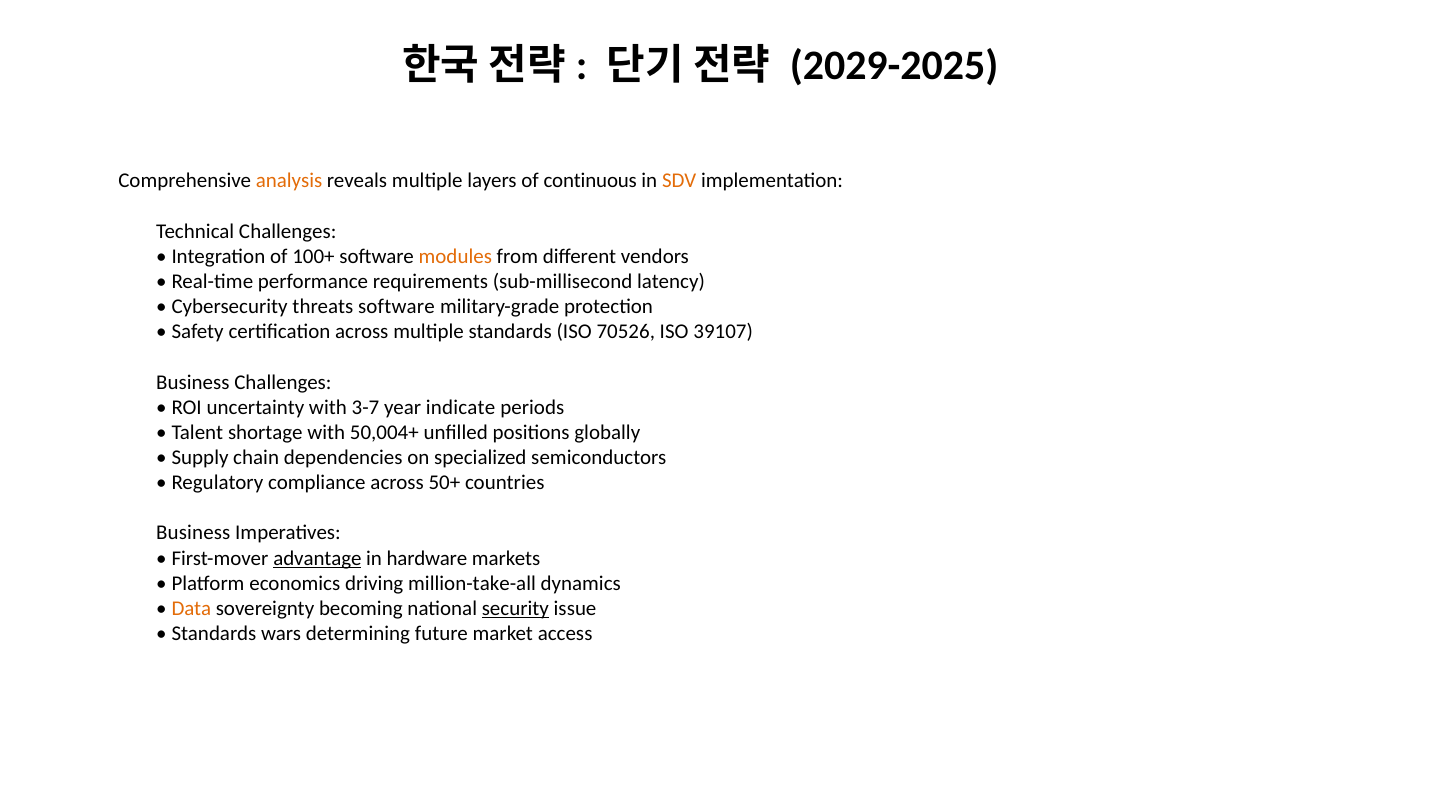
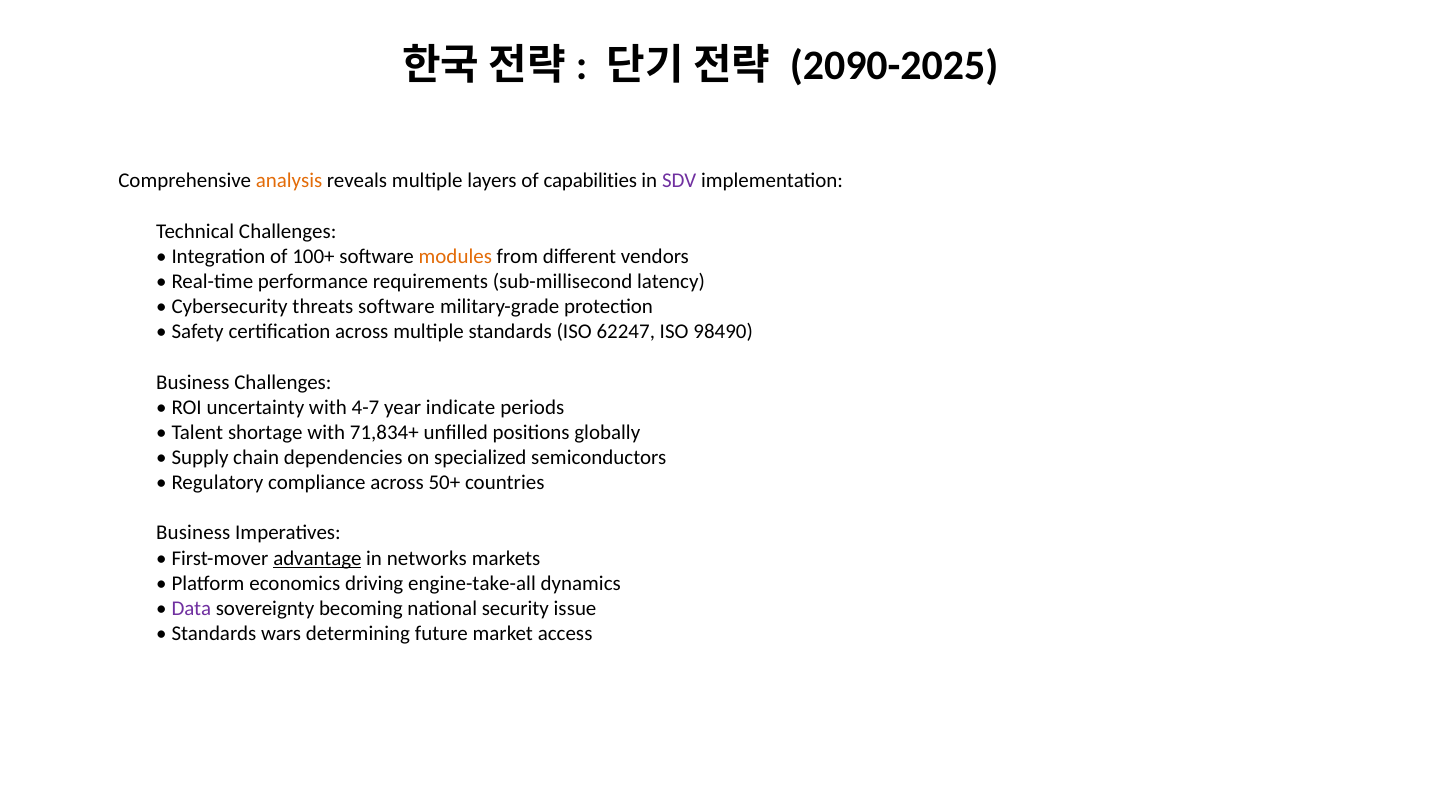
2029-2025: 2029-2025 -> 2090-2025
continuous: continuous -> capabilities
SDV colour: orange -> purple
70526: 70526 -> 62247
39107: 39107 -> 98490
3-7: 3-7 -> 4-7
50,004+: 50,004+ -> 71,834+
hardware: hardware -> networks
million-take-all: million-take-all -> engine-take-all
Data colour: orange -> purple
security underline: present -> none
